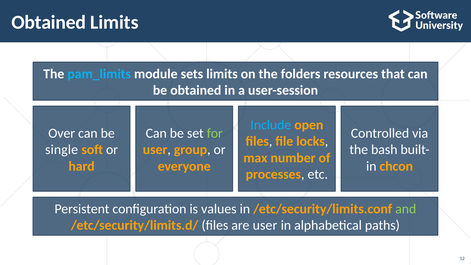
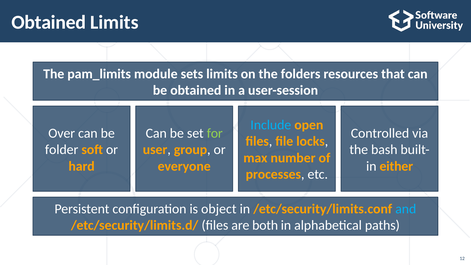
pam_limits colour: light blue -> white
single: single -> folder
chcon: chcon -> either
values: values -> object
and colour: light green -> light blue
are user: user -> both
